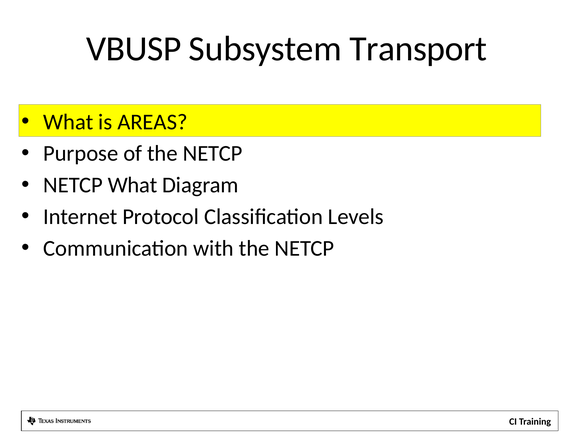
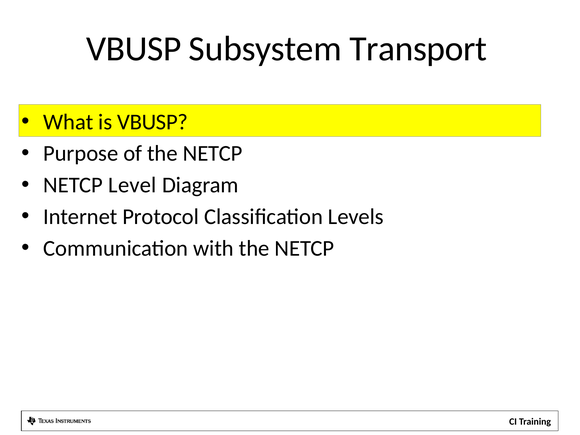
is AREAS: AREAS -> VBUSP
NETCP What: What -> Level
